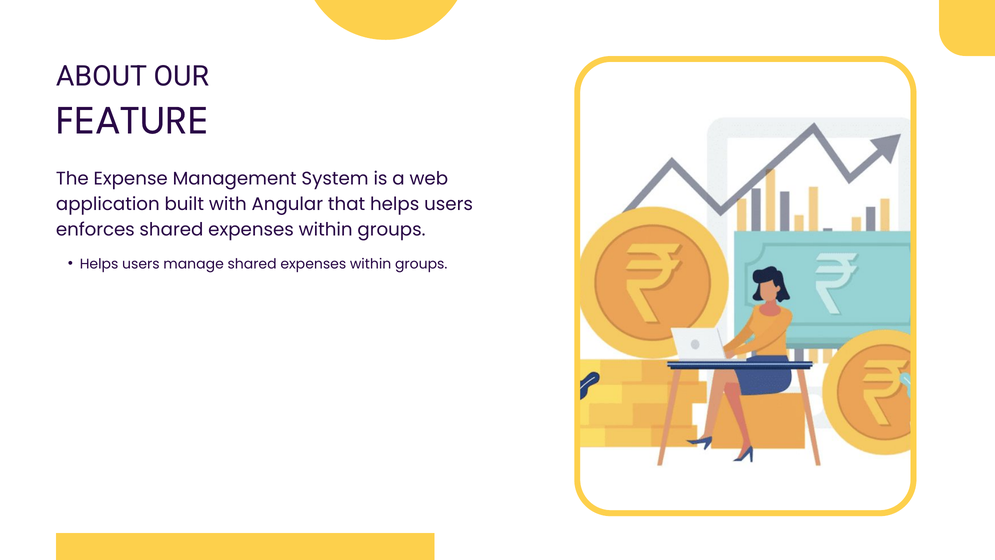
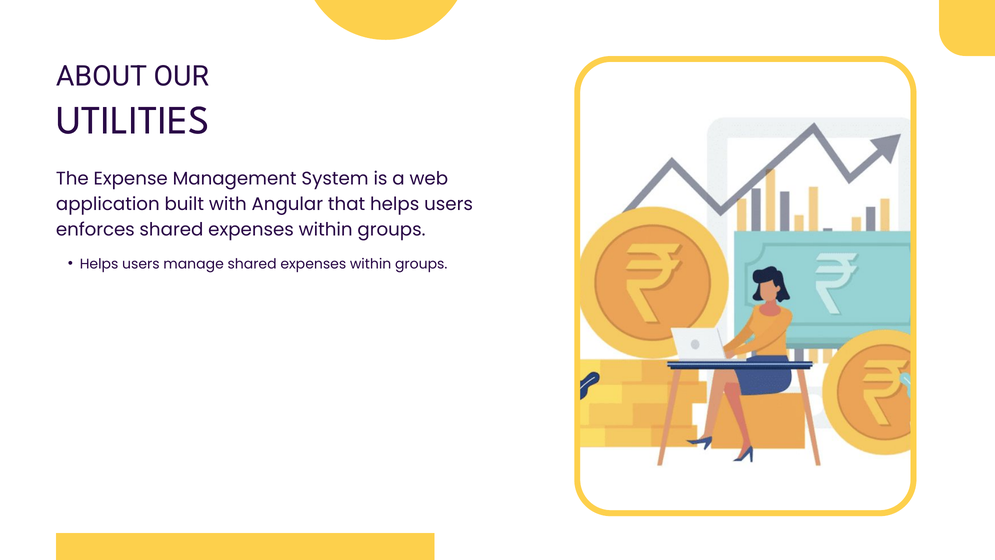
FEATURE: FEATURE -> UTILITIES
